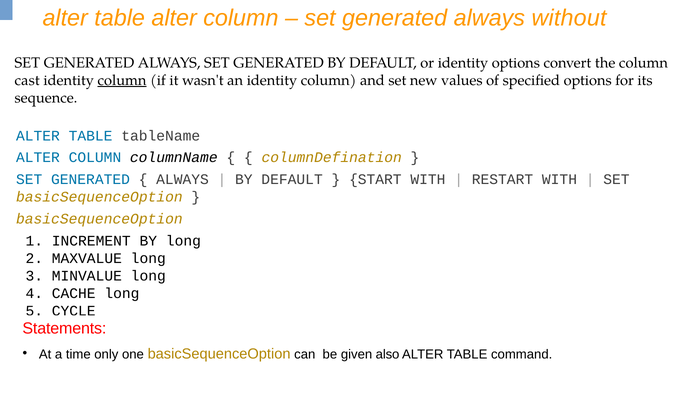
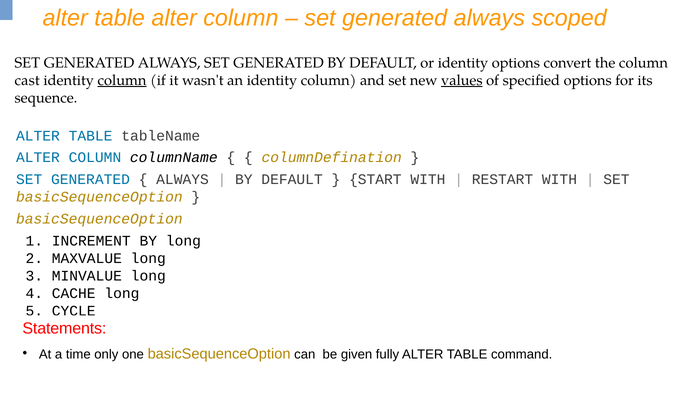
without: without -> scoped
values underline: none -> present
also: also -> fully
